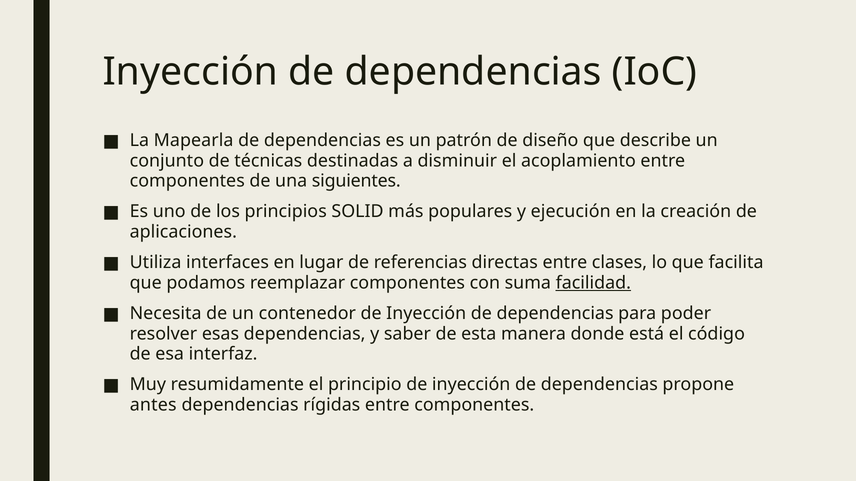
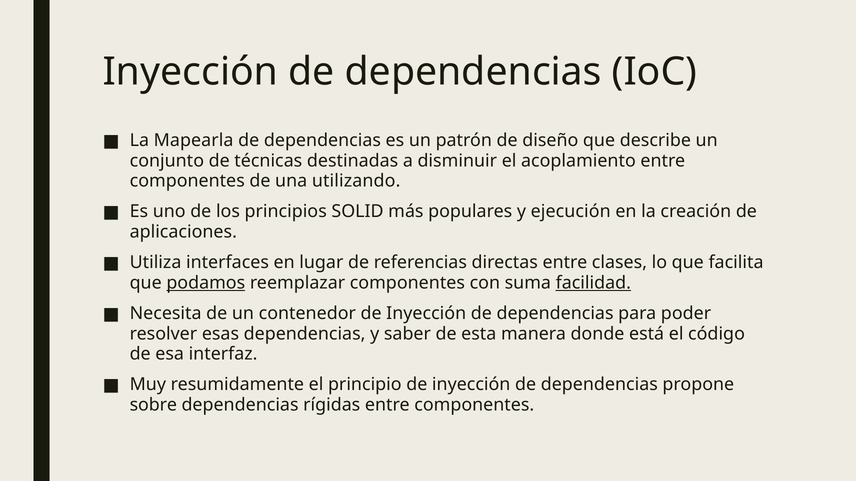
siguientes: siguientes -> utilizando
podamos underline: none -> present
antes: antes -> sobre
